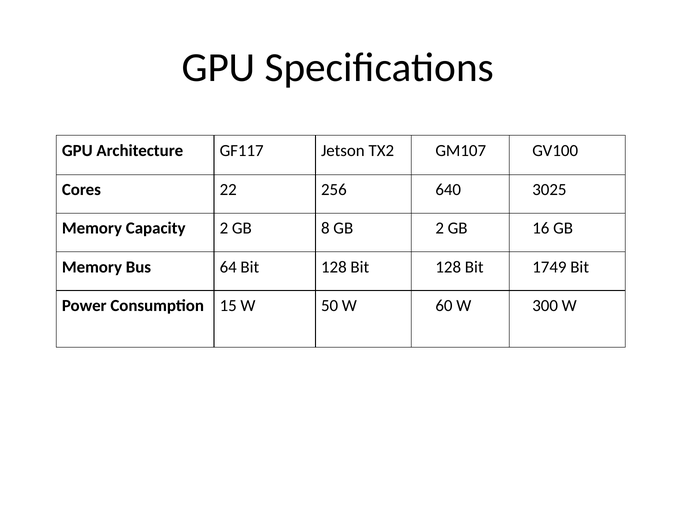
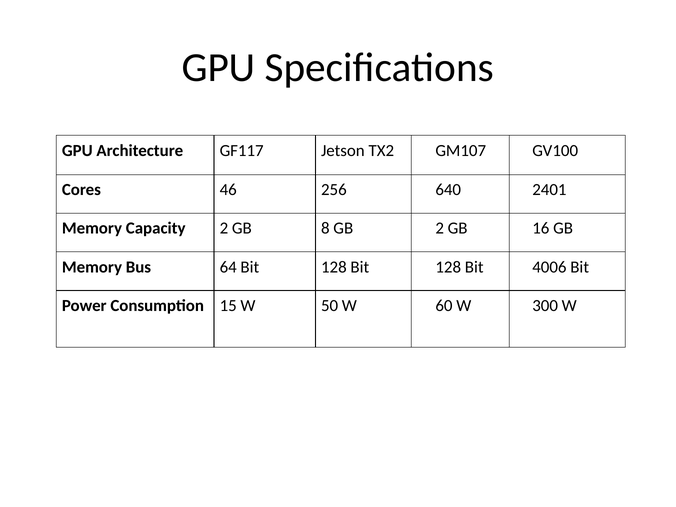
22: 22 -> 46
3025: 3025 -> 2401
1749: 1749 -> 4006
